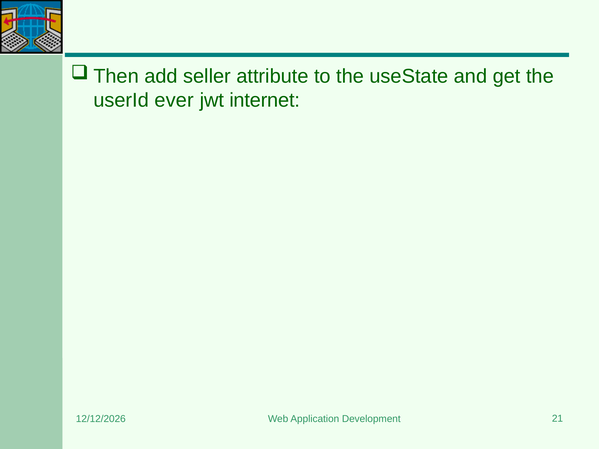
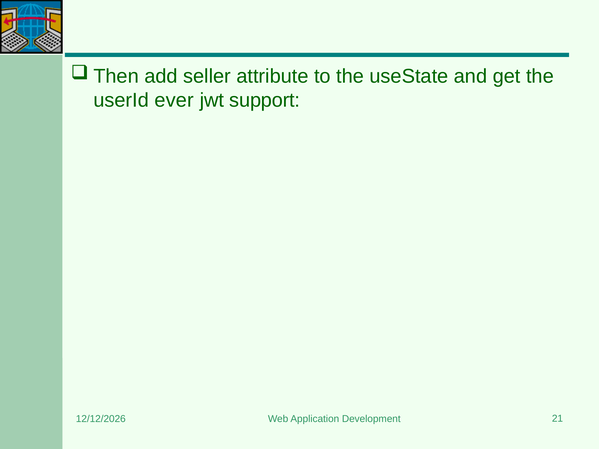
internet: internet -> support
